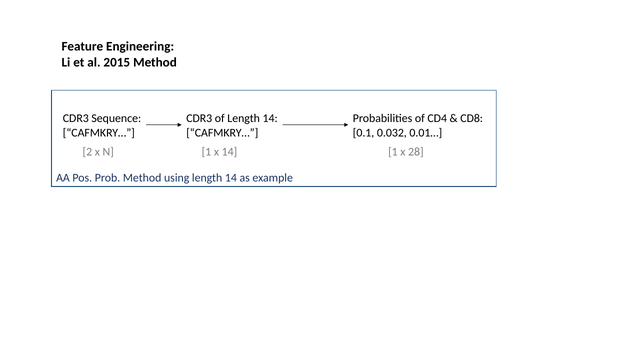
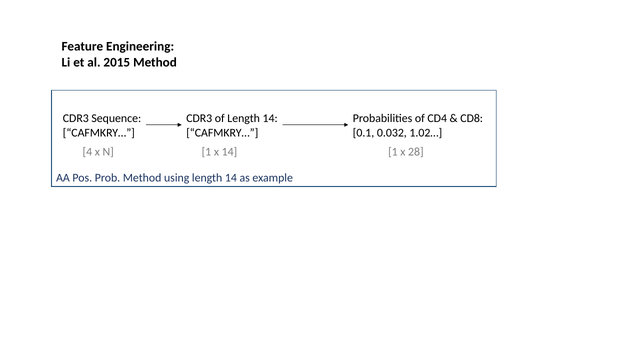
0.01…: 0.01… -> 1.02…
2: 2 -> 4
